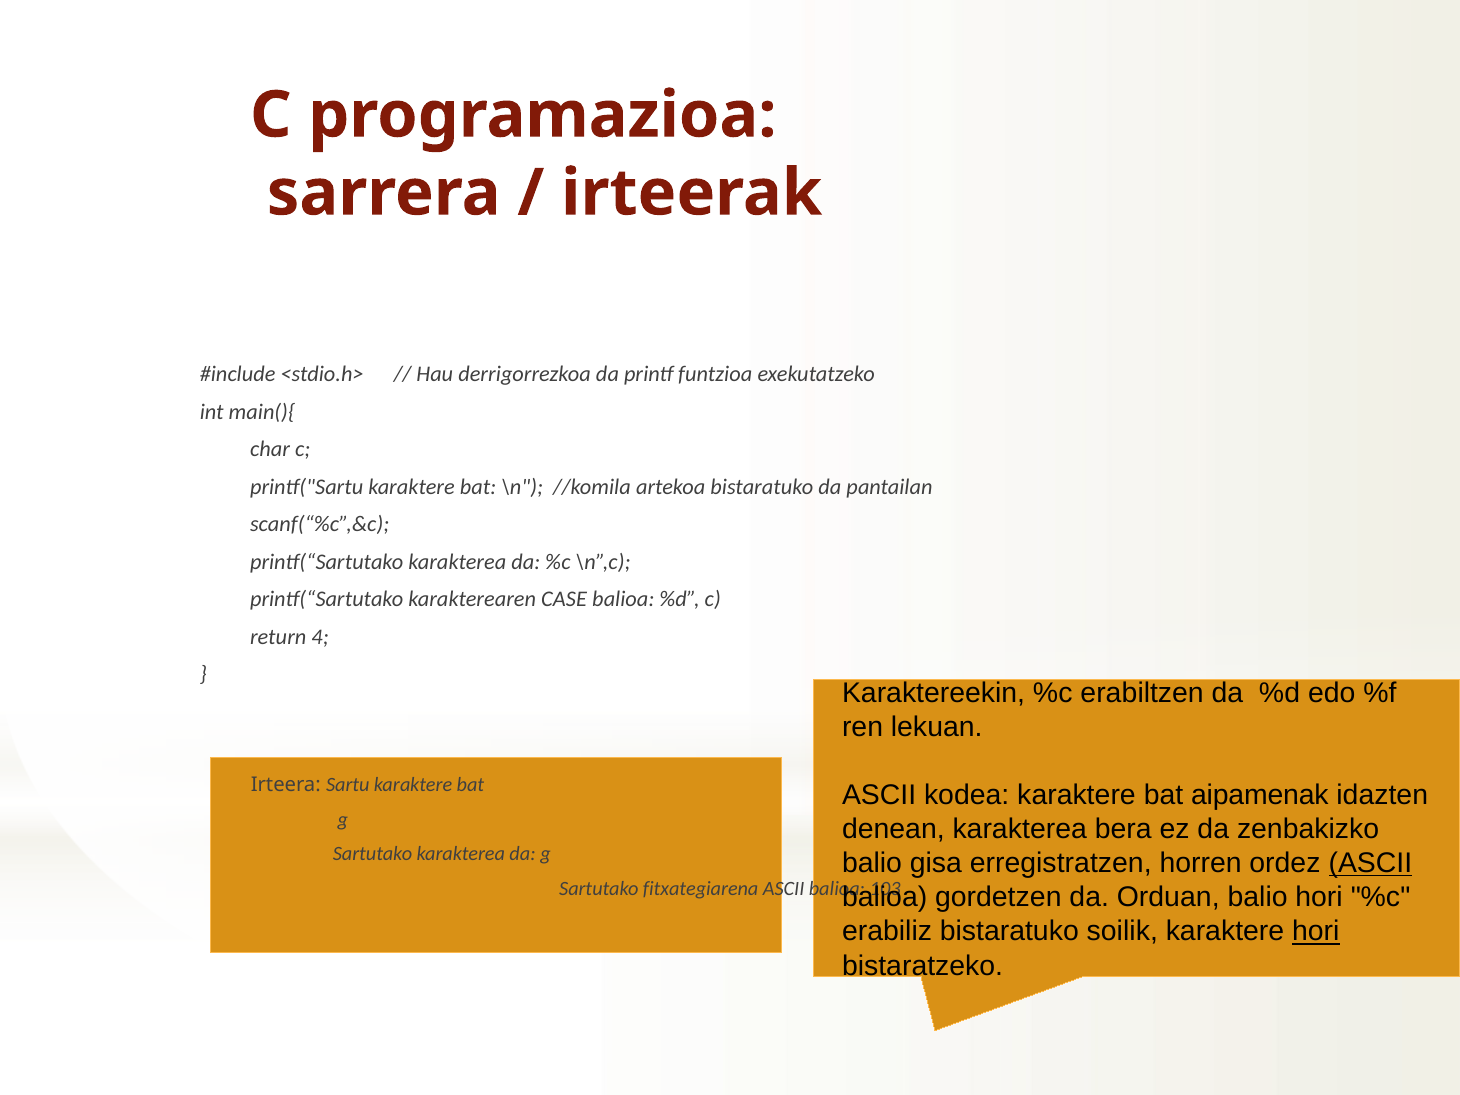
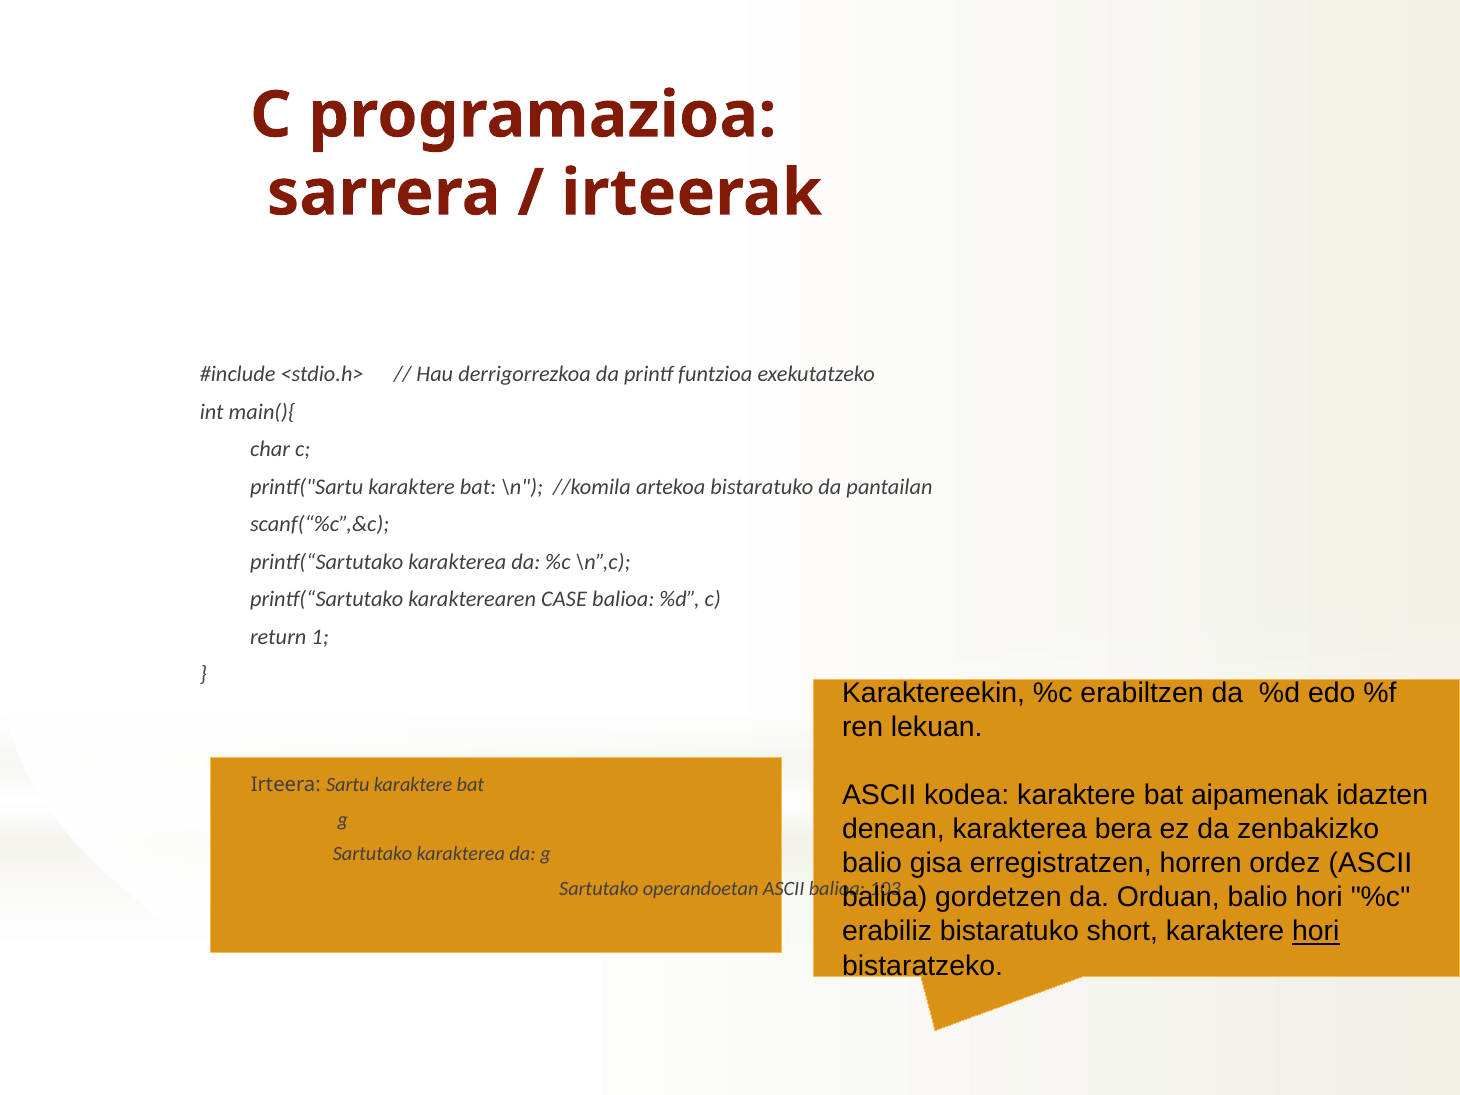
4: 4 -> 1
ASCII at (1370, 863) underline: present -> none
fitxategiarena: fitxategiarena -> operandoetan
soilik: soilik -> short
